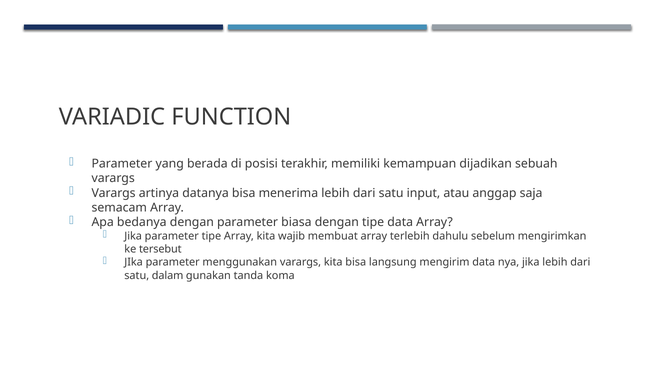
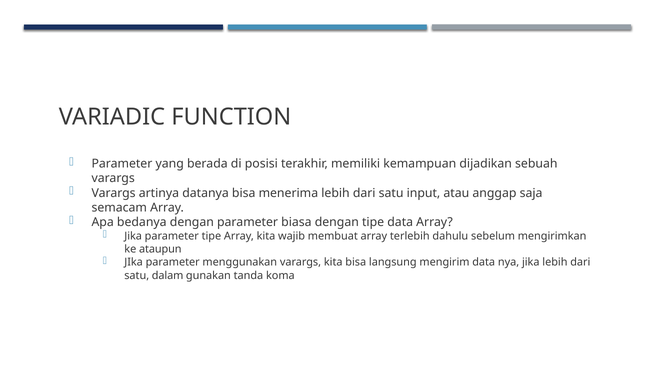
tersebut: tersebut -> ataupun
